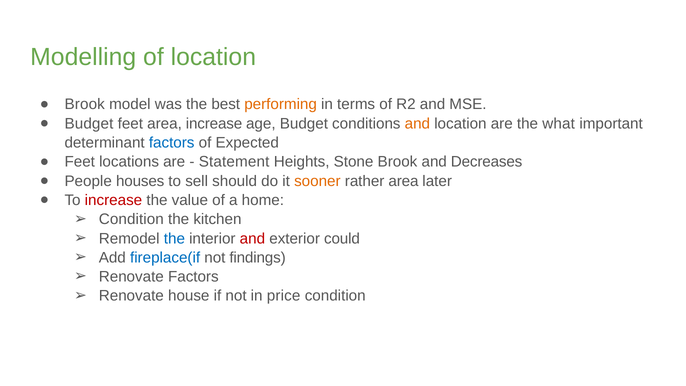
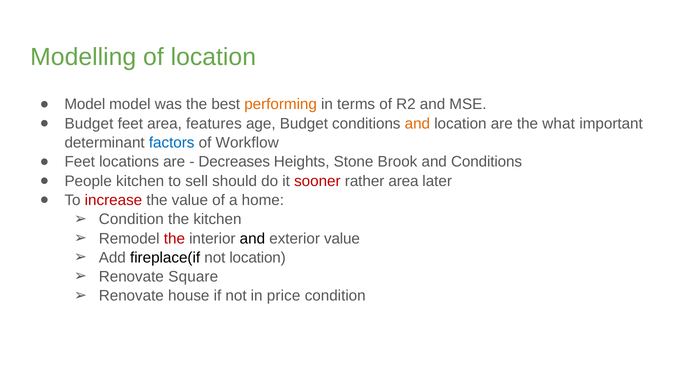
Brook at (85, 104): Brook -> Model
area increase: increase -> features
Expected: Expected -> Workflow
Statement: Statement -> Decreases
and Decreases: Decreases -> Conditions
People houses: houses -> kitchen
sooner colour: orange -> red
the at (174, 238) colour: blue -> red
and at (252, 238) colour: red -> black
exterior could: could -> value
fireplace(if colour: blue -> black
not findings: findings -> location
Renovate Factors: Factors -> Square
